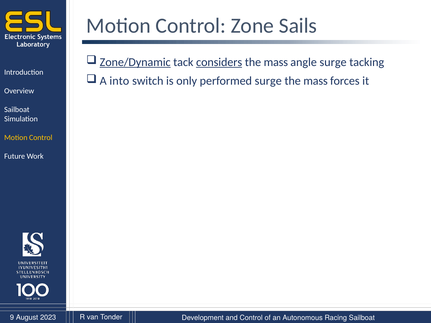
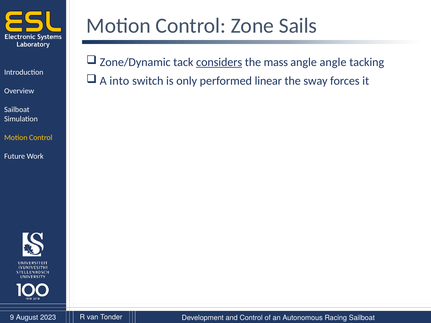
Zone/Dynamic underline: present -> none
angle surge: surge -> angle
performed surge: surge -> linear
mass at (316, 81): mass -> sway
